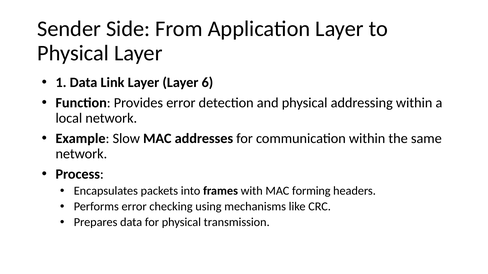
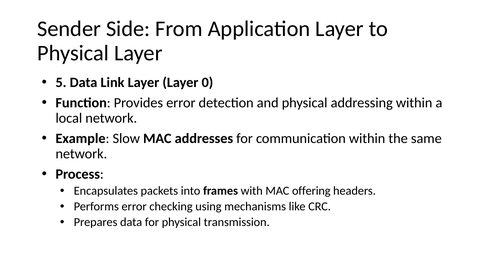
1: 1 -> 5
6: 6 -> 0
forming: forming -> offering
